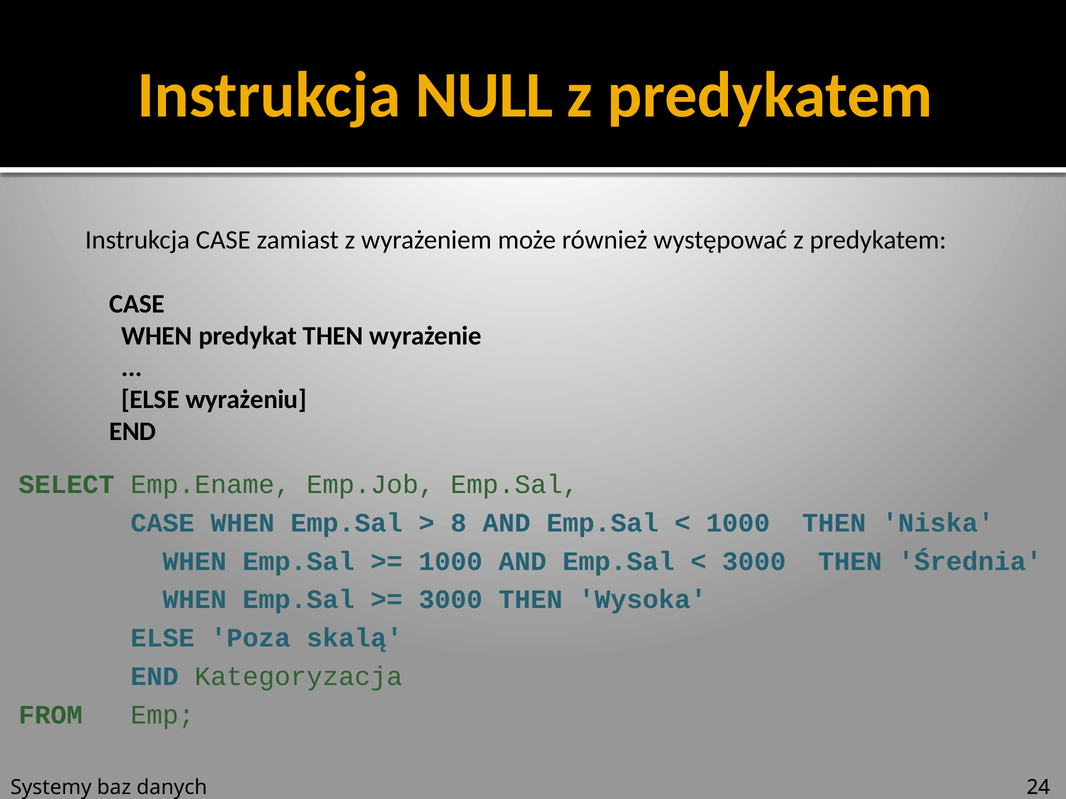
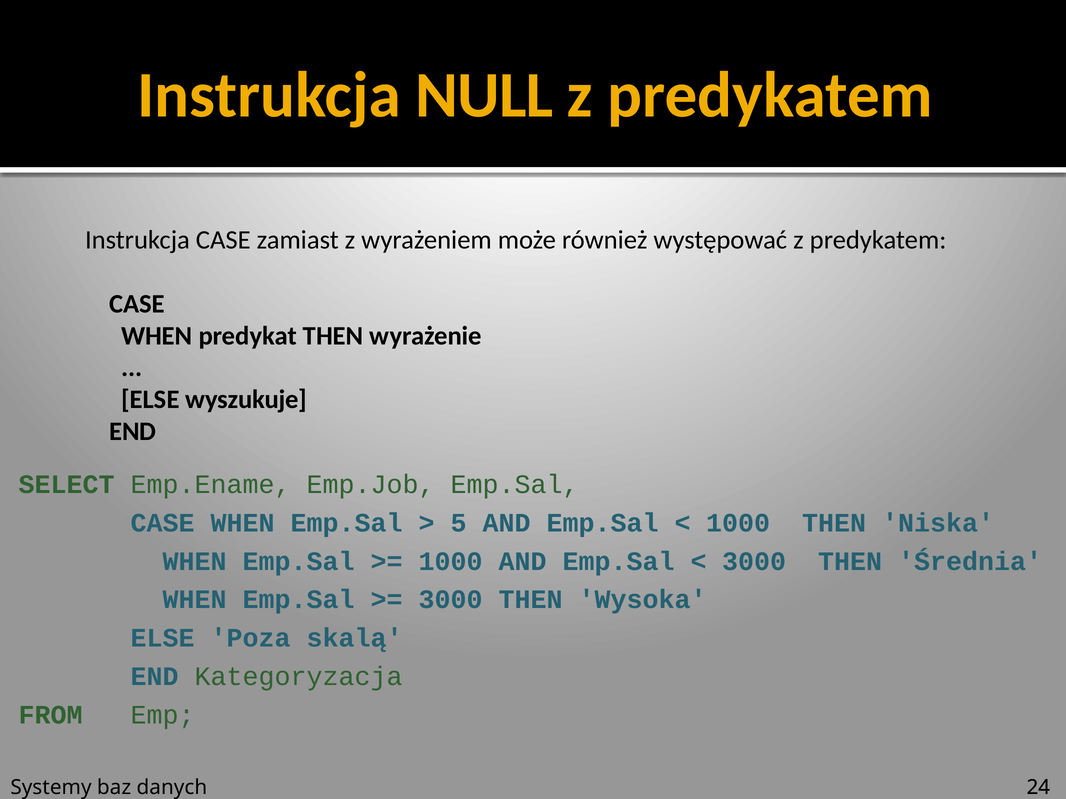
wyrażeniu: wyrażeniu -> wyszukuje
8: 8 -> 5
